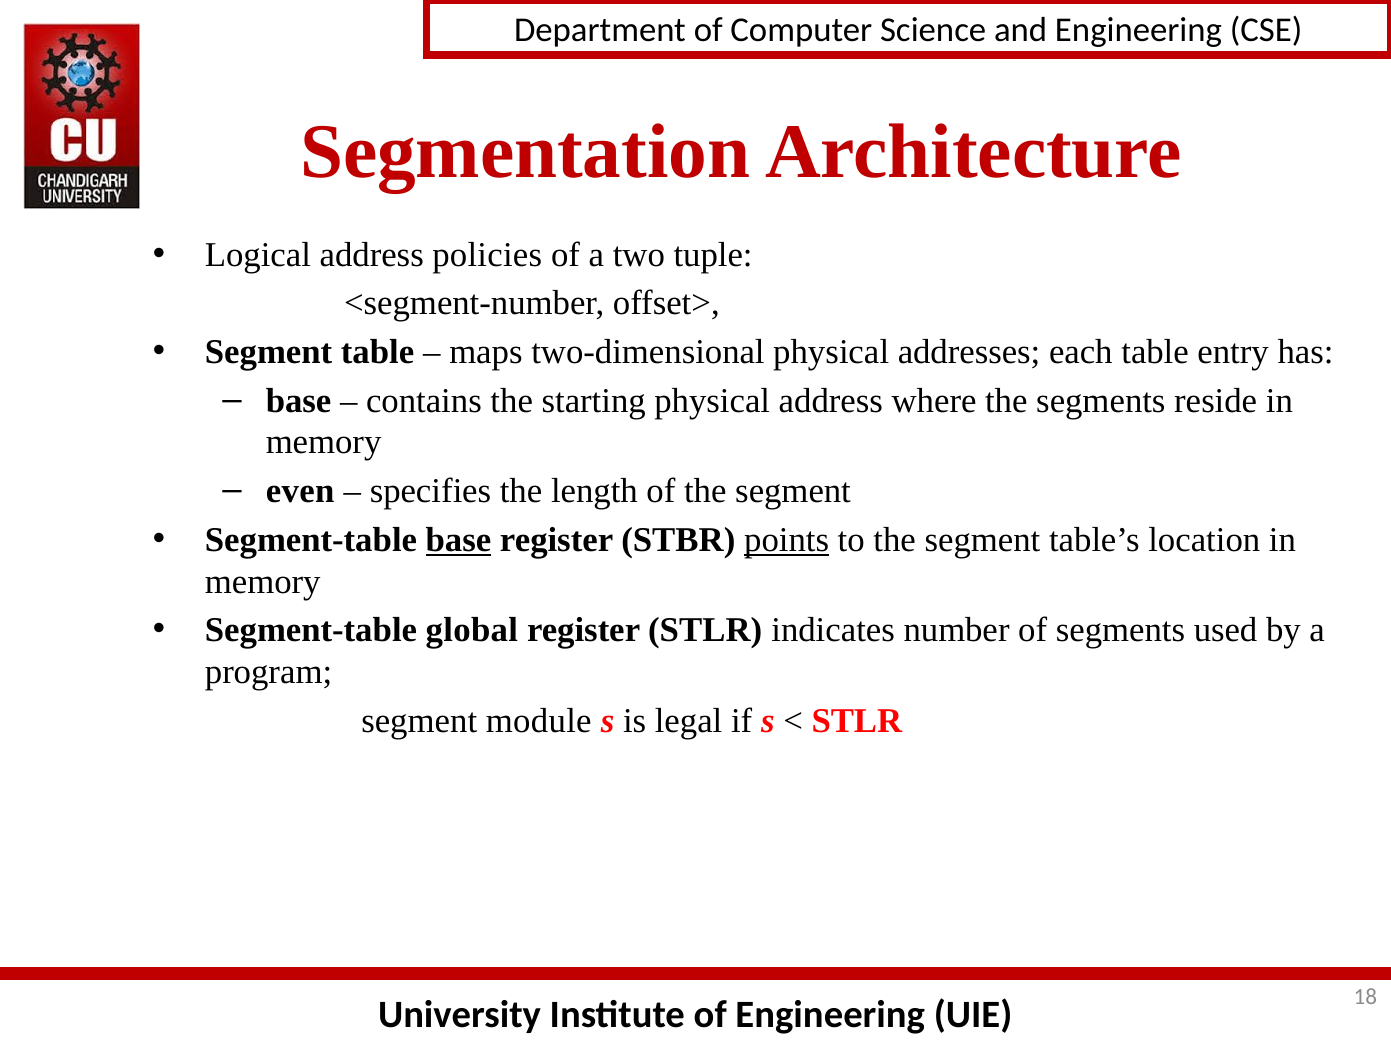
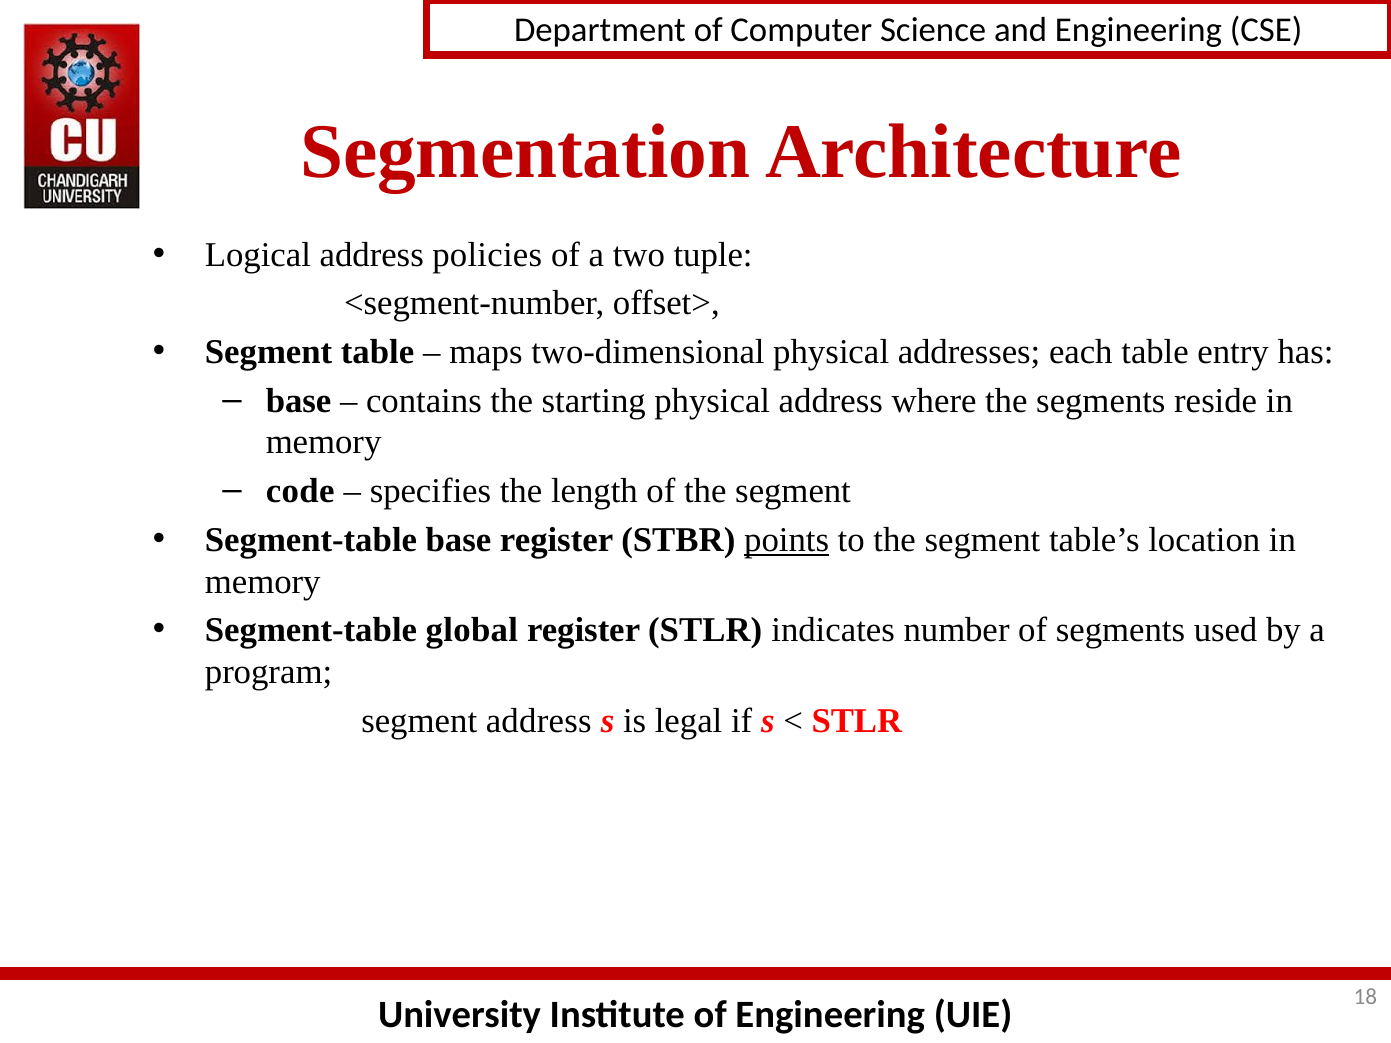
even: even -> code
base at (458, 540) underline: present -> none
segment module: module -> address
